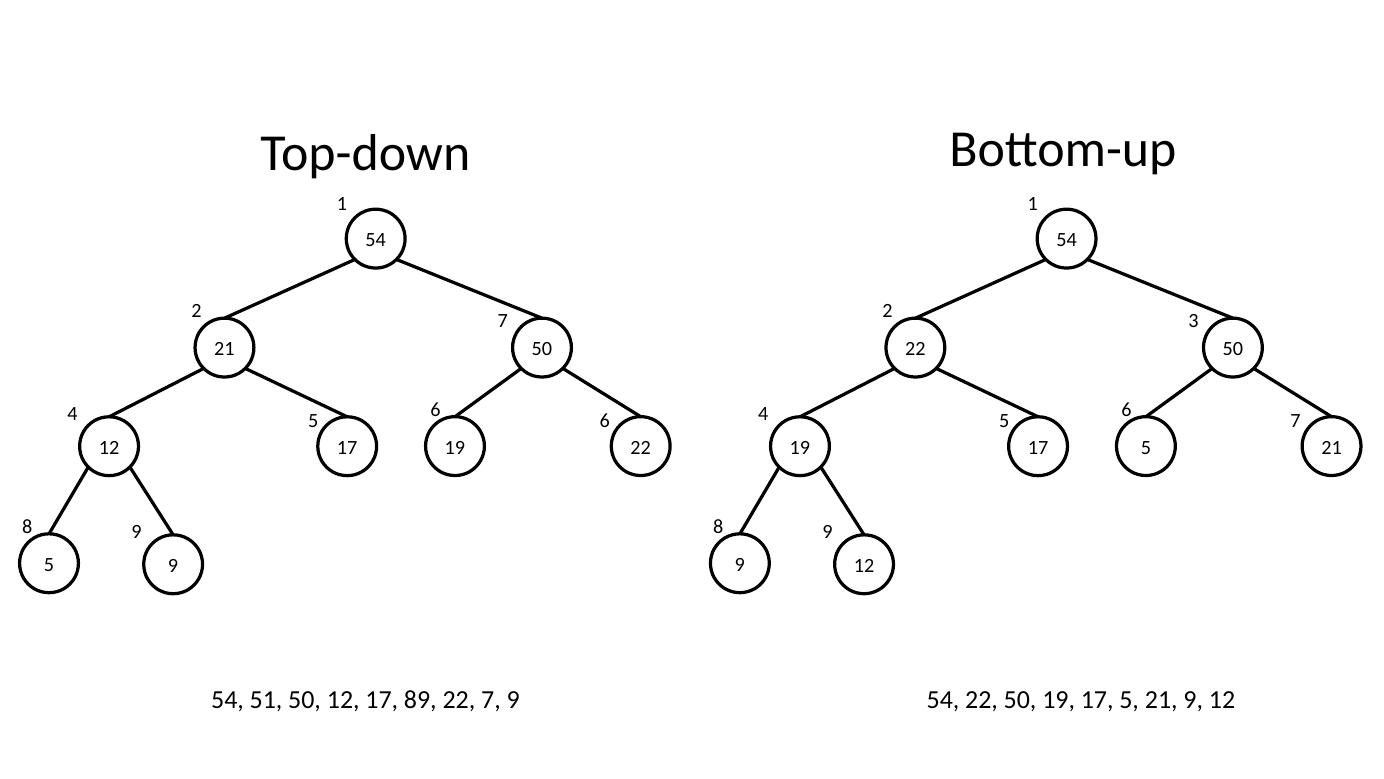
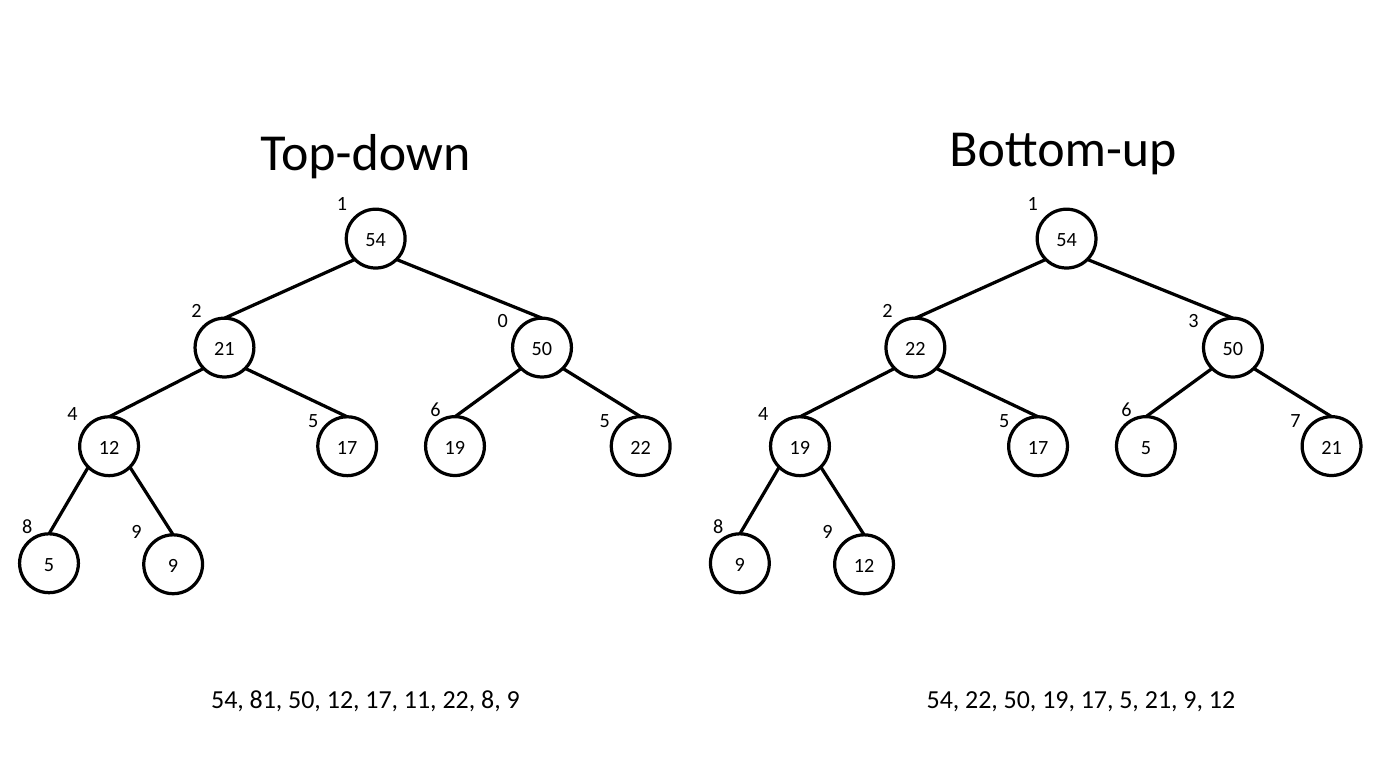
2 7: 7 -> 0
5 6: 6 -> 5
51: 51 -> 81
89: 89 -> 11
22 7: 7 -> 8
